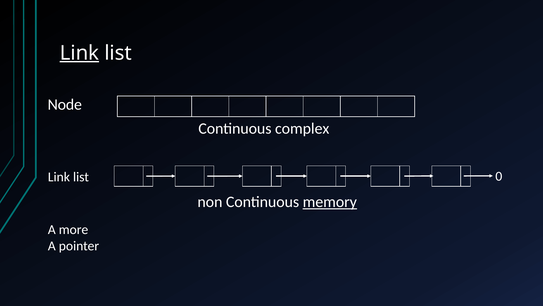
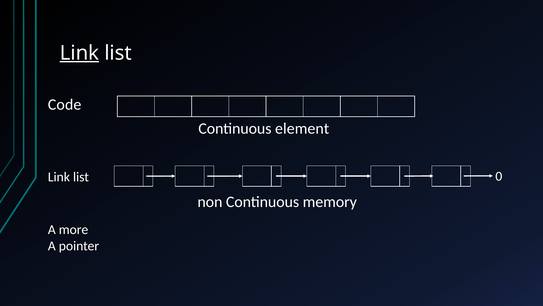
Node: Node -> Code
complex: complex -> element
memory underline: present -> none
